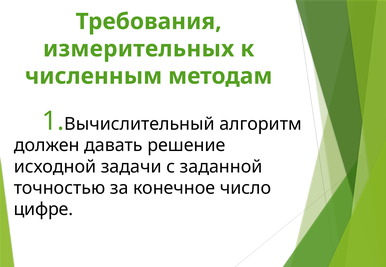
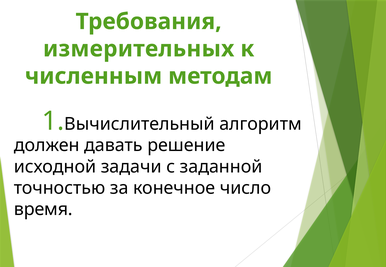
цифре: цифре -> время
